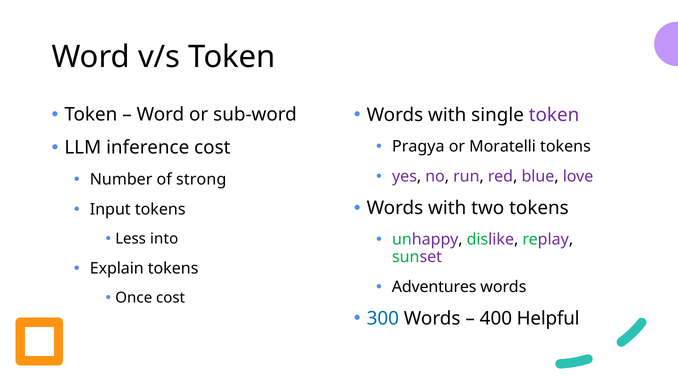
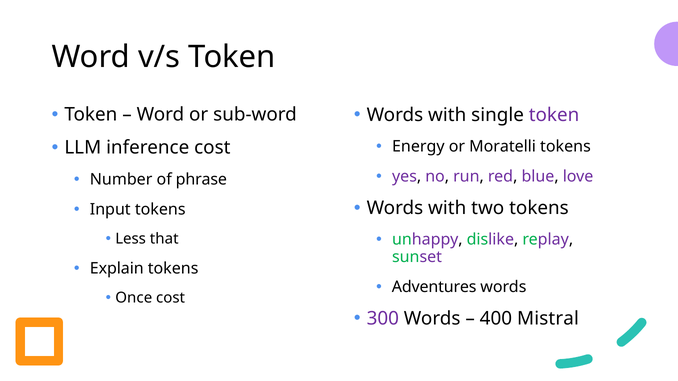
Pragya: Pragya -> Energy
strong: strong -> phrase
into: into -> that
300 colour: blue -> purple
Helpful: Helpful -> Mistral
